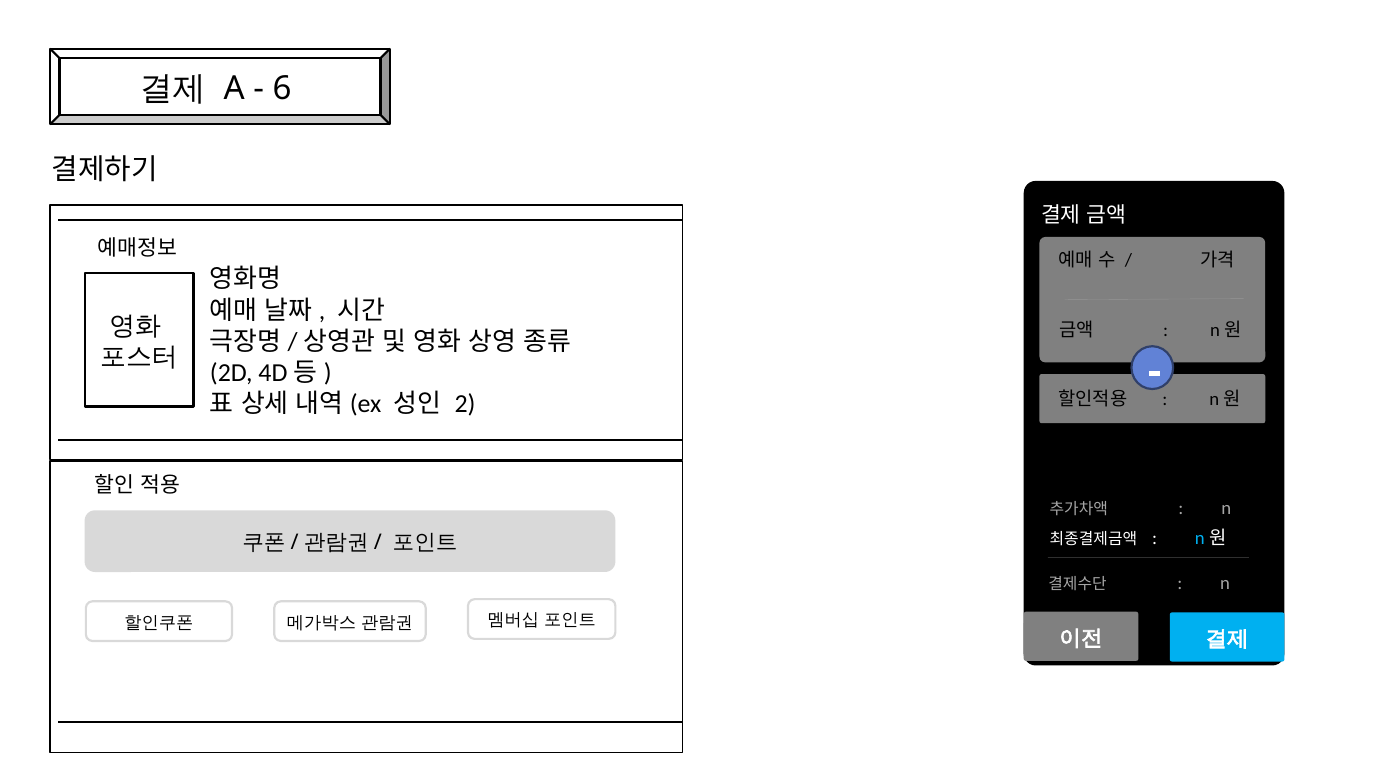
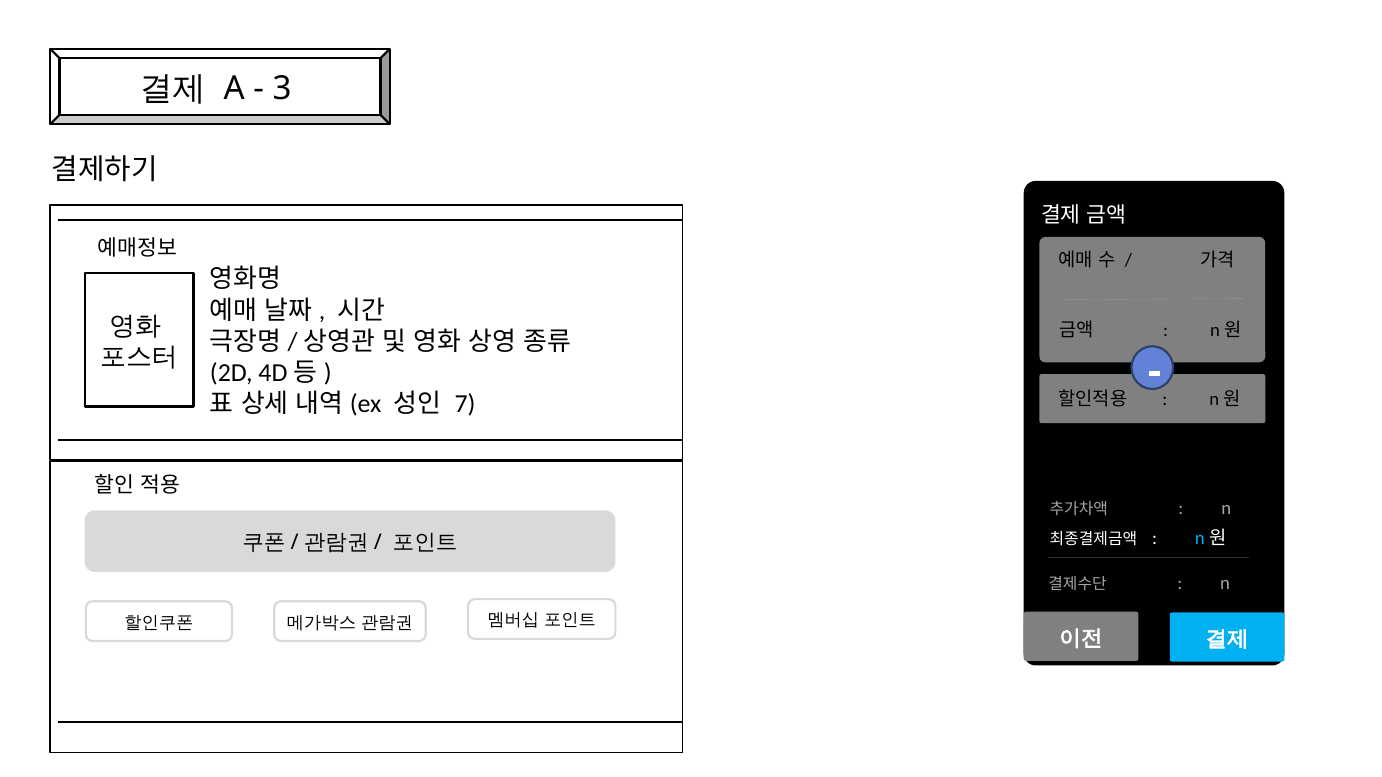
6: 6 -> 3
2: 2 -> 7
